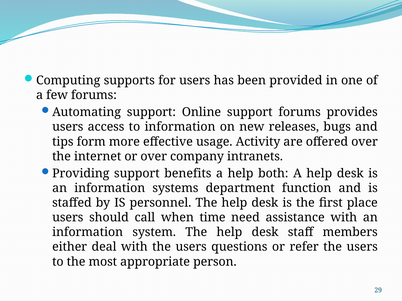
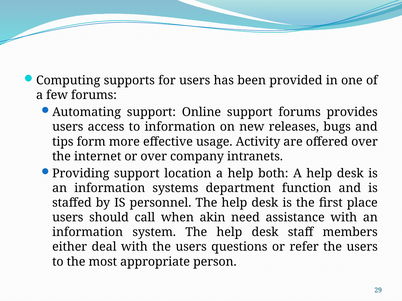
benefits: benefits -> location
time: time -> akin
